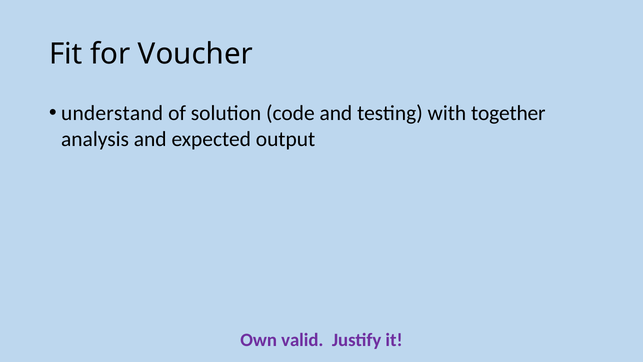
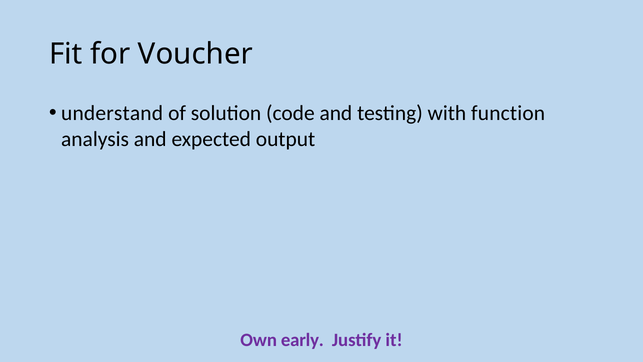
together: together -> function
valid: valid -> early
